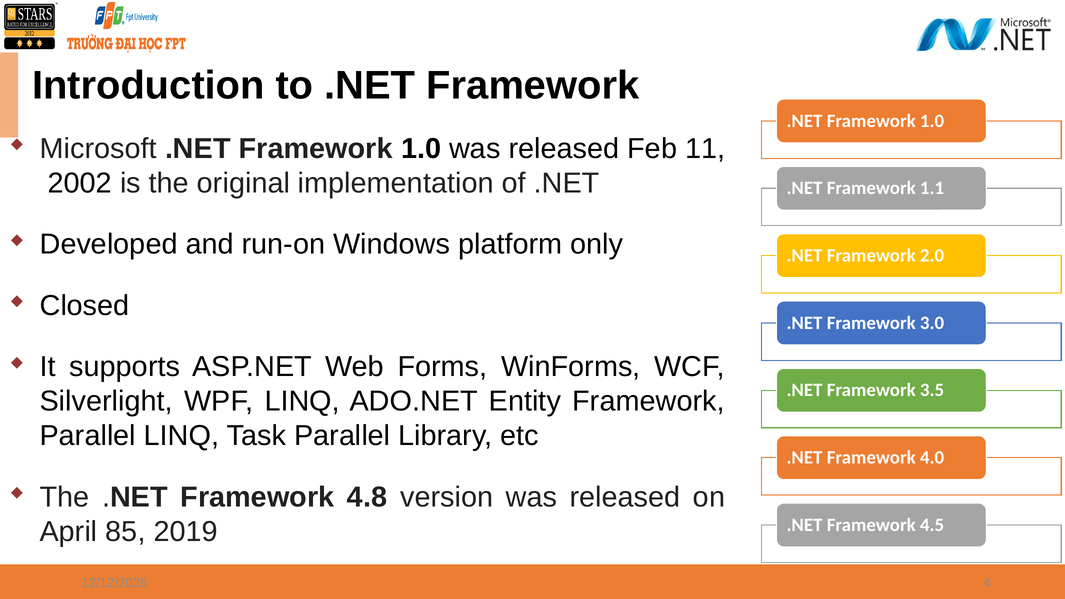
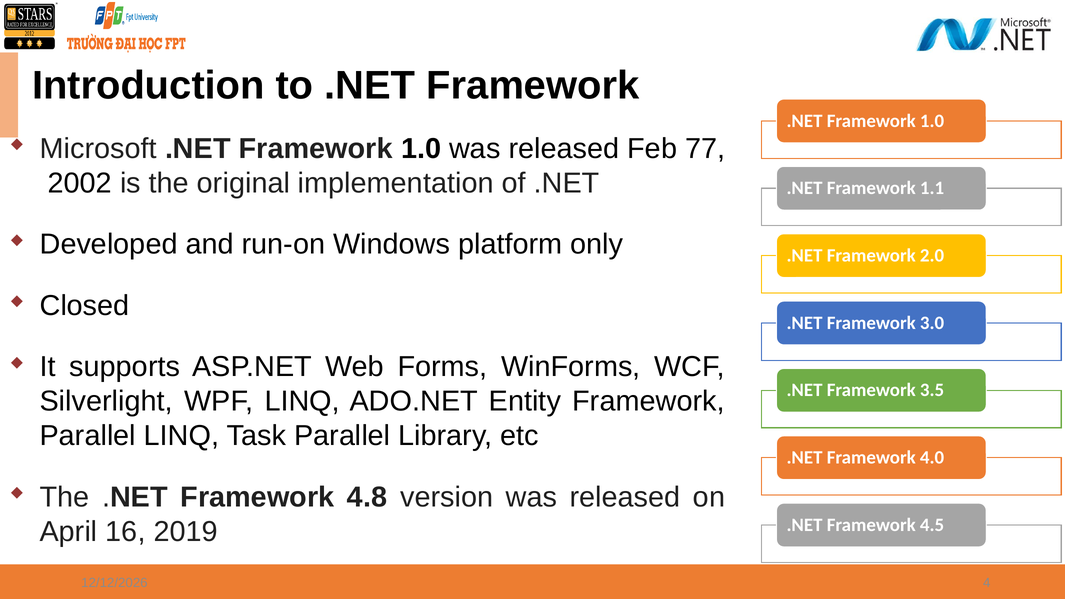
11: 11 -> 77
85: 85 -> 16
